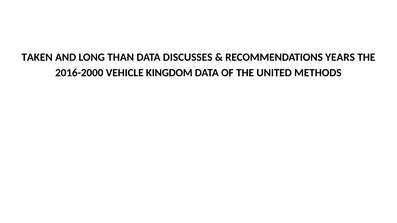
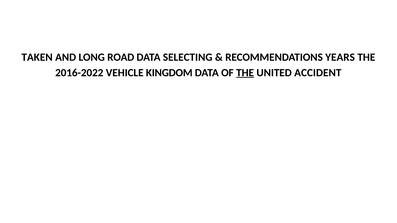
THAN: THAN -> ROAD
DISCUSSES: DISCUSSES -> SELECTING
2016-2000: 2016-2000 -> 2016-2022
THE at (245, 73) underline: none -> present
METHODS: METHODS -> ACCIDENT
